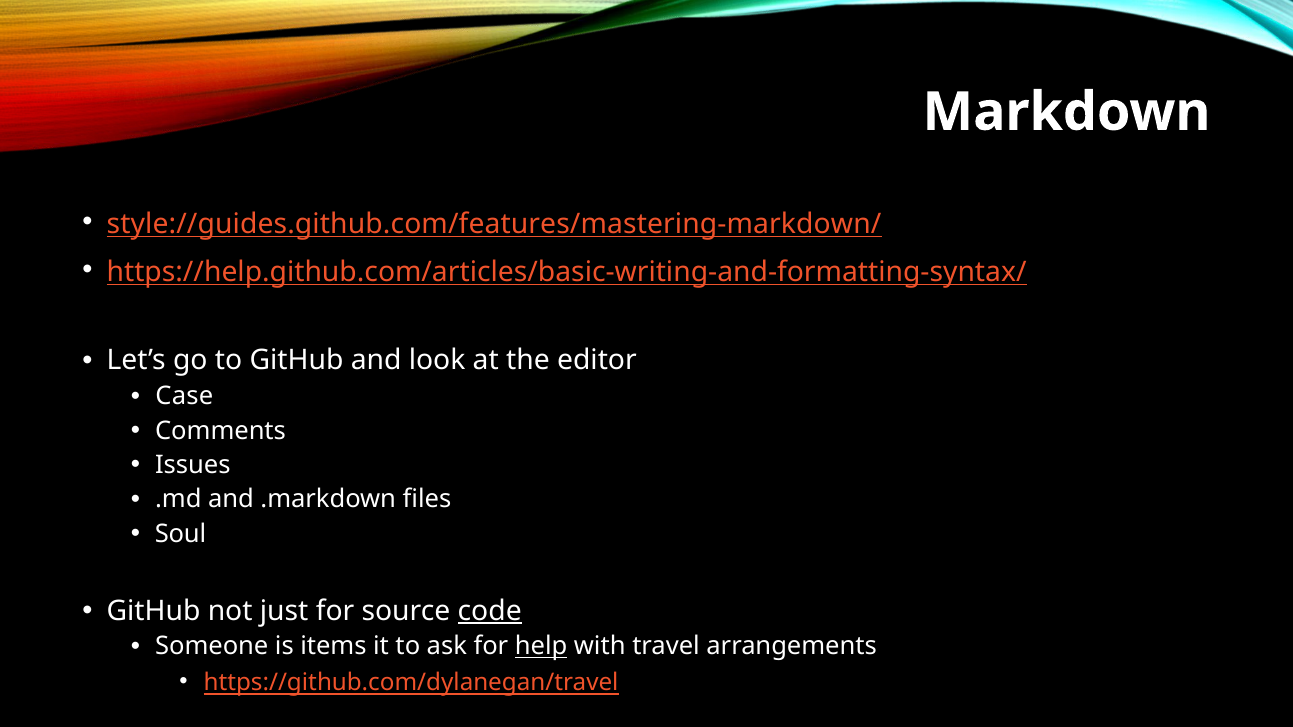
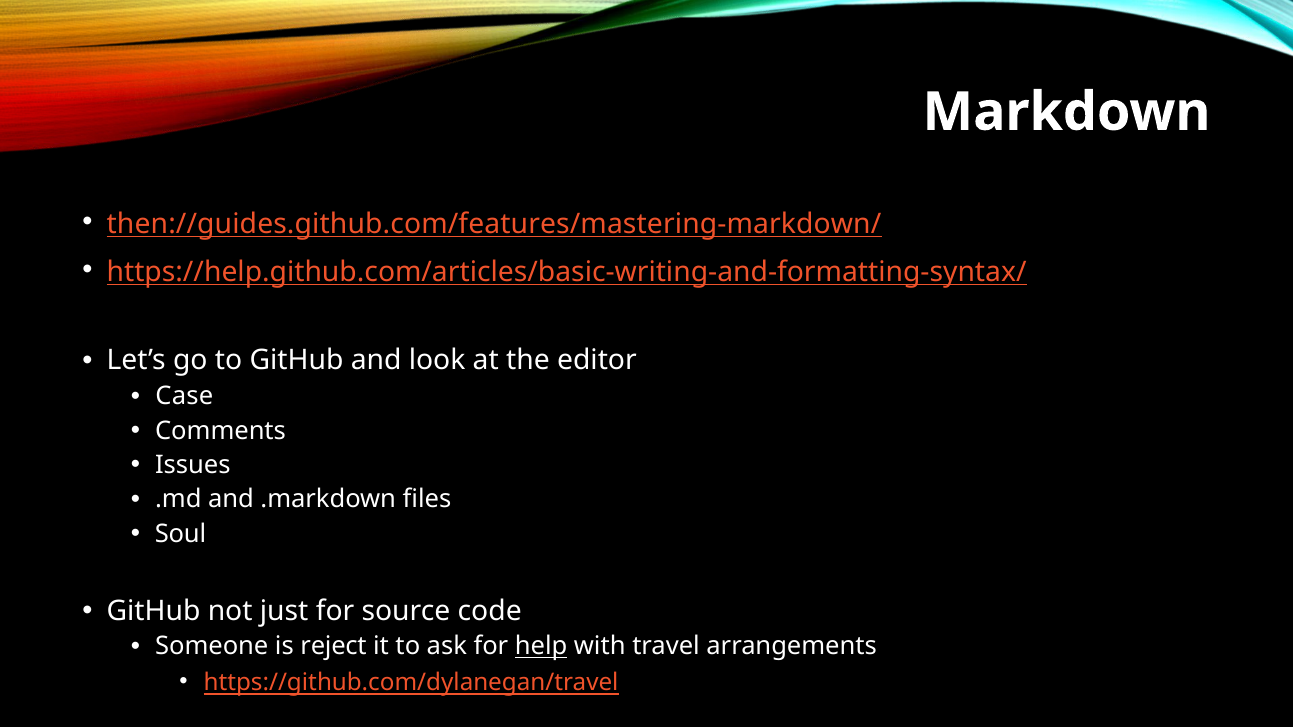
style://guides.github.com/features/mastering-markdown/: style://guides.github.com/features/mastering-markdown/ -> then://guides.github.com/features/mastering-markdown/
code underline: present -> none
items: items -> reject
